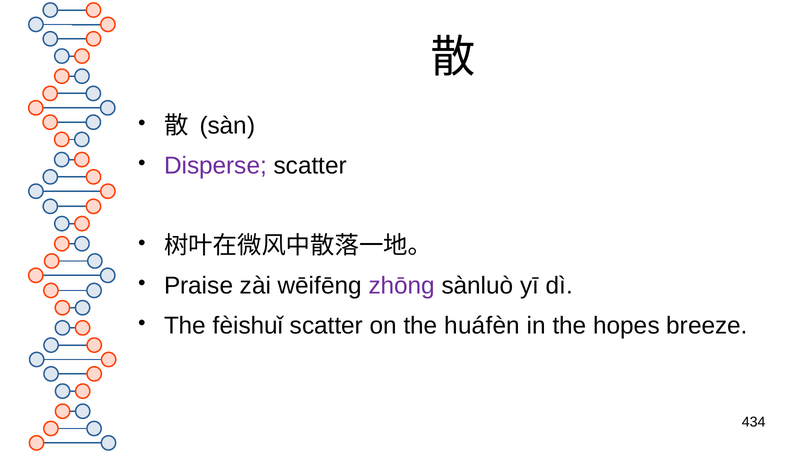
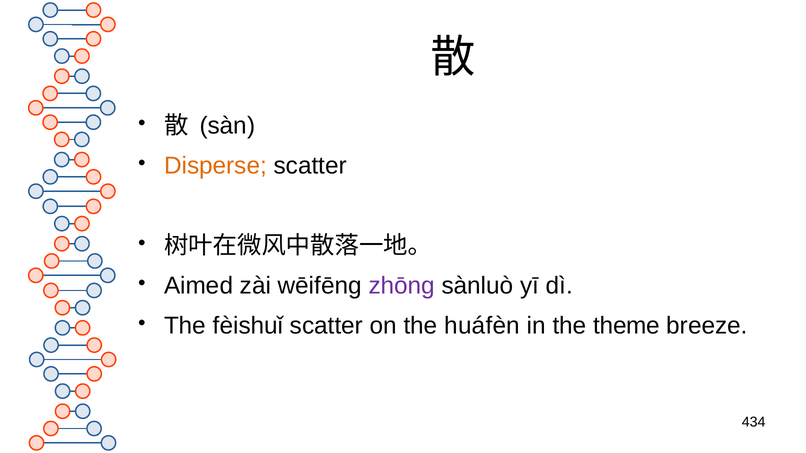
Disperse colour: purple -> orange
Praise: Praise -> Aimed
hopes: hopes -> theme
